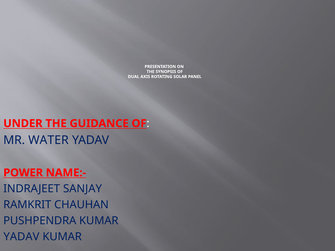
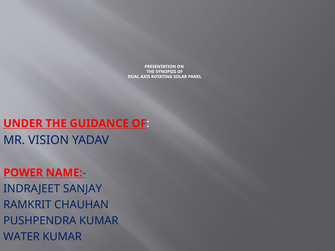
WATER: WATER -> VISION
YADAV at (21, 237): YADAV -> WATER
